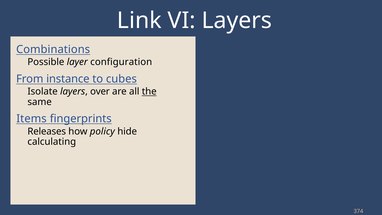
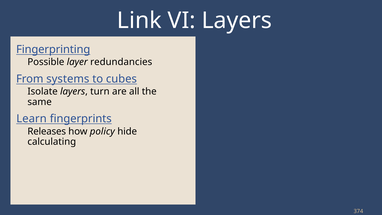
Combinations: Combinations -> Fingerprinting
configuration: configuration -> redundancies
instance: instance -> systems
over: over -> turn
the underline: present -> none
Items: Items -> Learn
